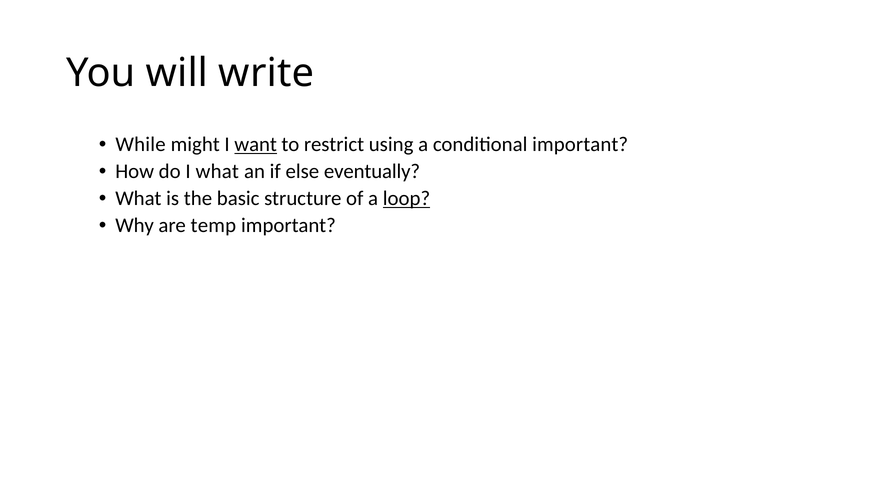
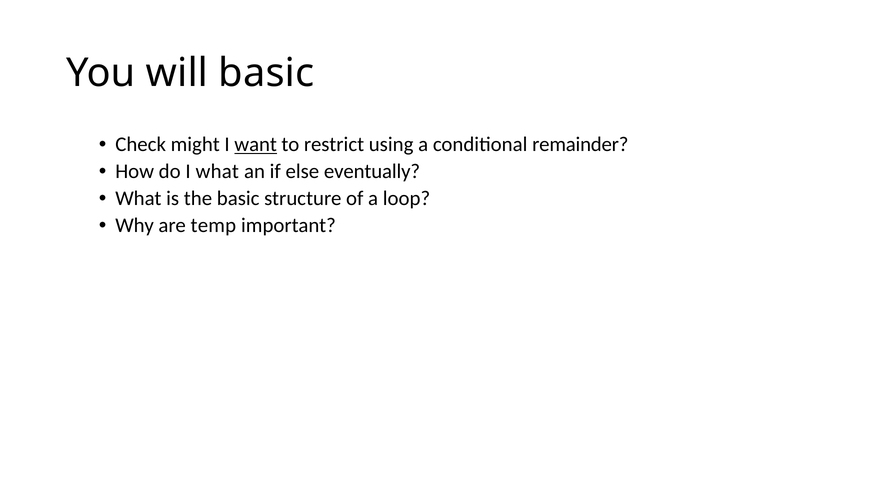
will write: write -> basic
While: While -> Check
conditional important: important -> remainder
loop underline: present -> none
